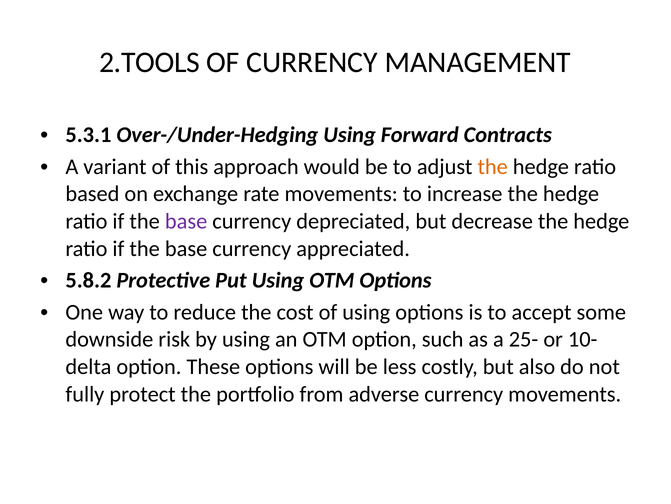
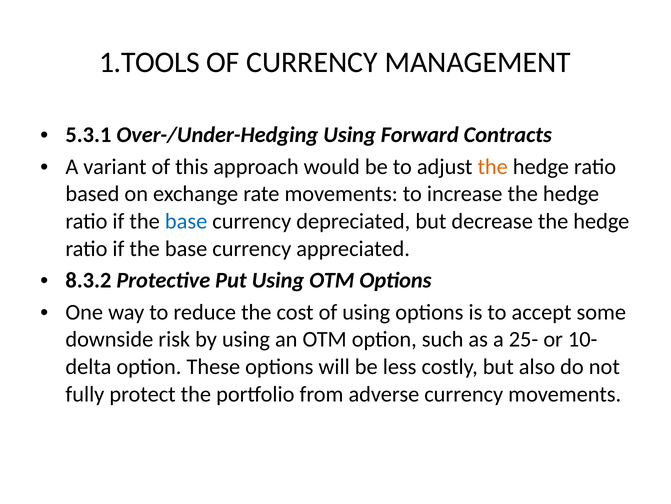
2.TOOLS: 2.TOOLS -> 1.TOOLS
base at (186, 221) colour: purple -> blue
5.8.2: 5.8.2 -> 8.3.2
